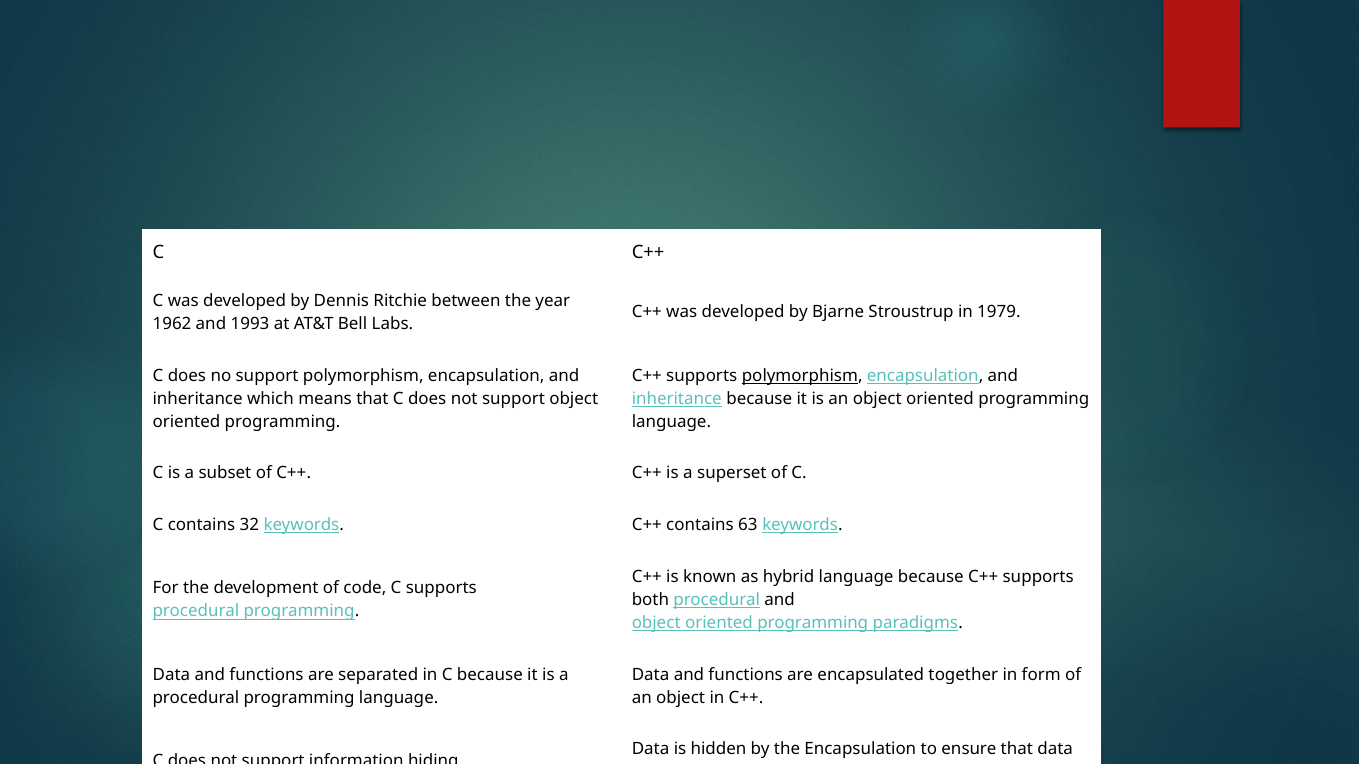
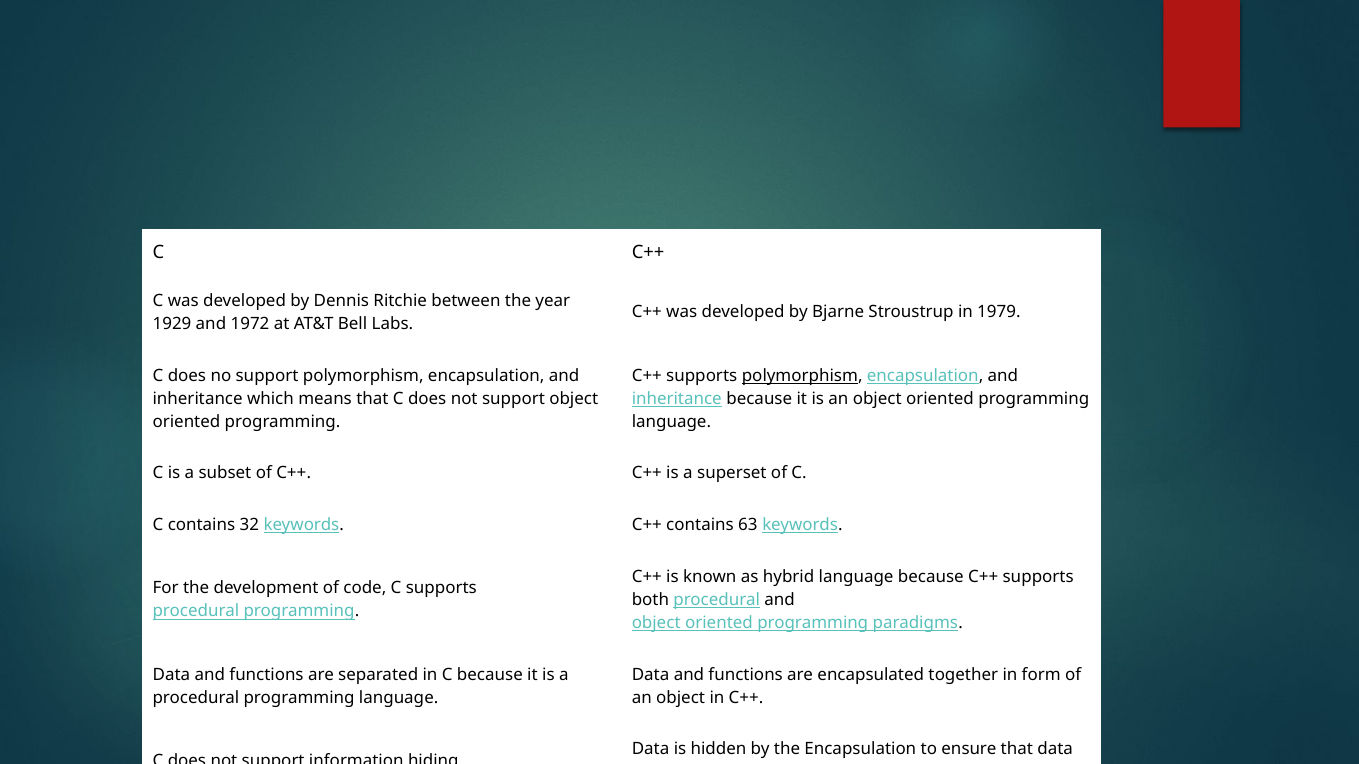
1962: 1962 -> 1929
1993: 1993 -> 1972
